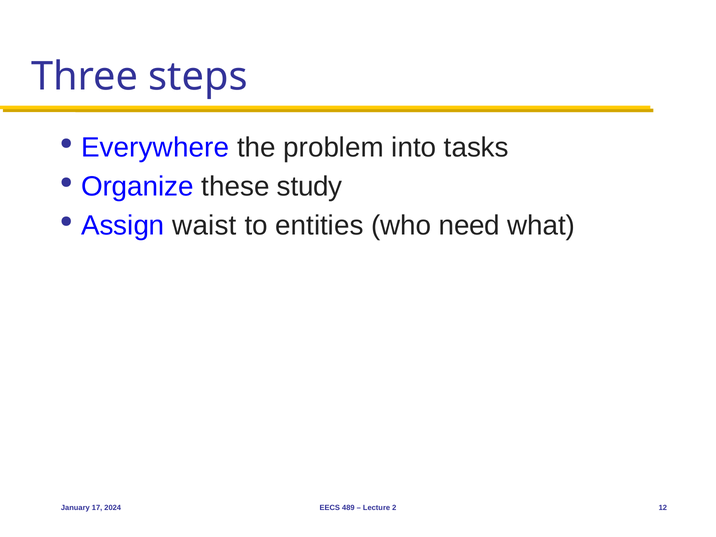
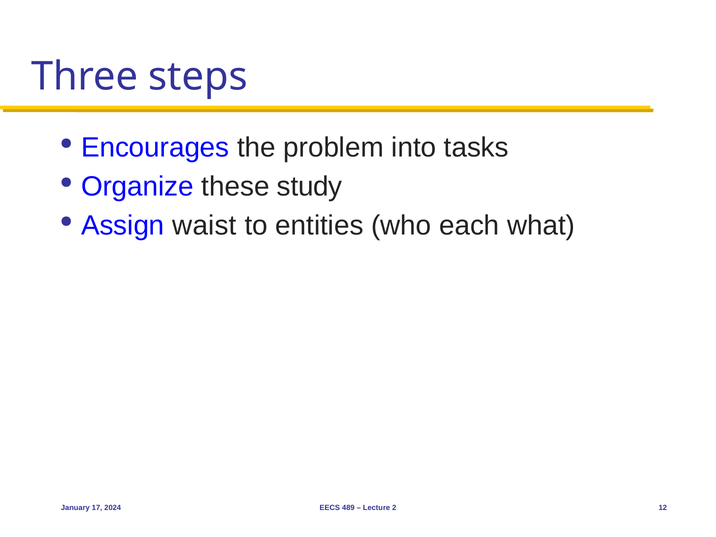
Everywhere: Everywhere -> Encourages
need: need -> each
